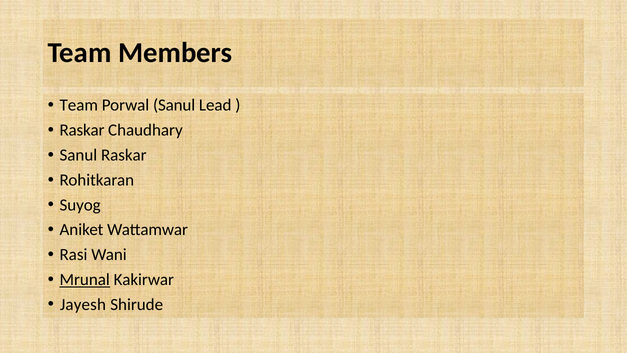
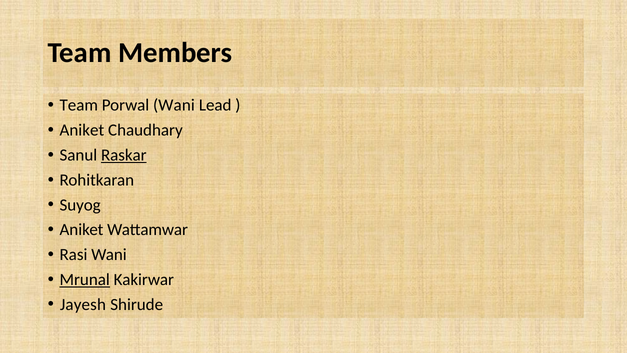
Porwal Sanul: Sanul -> Wani
Raskar at (82, 130): Raskar -> Aniket
Raskar at (124, 155) underline: none -> present
